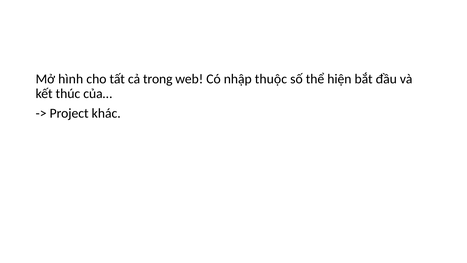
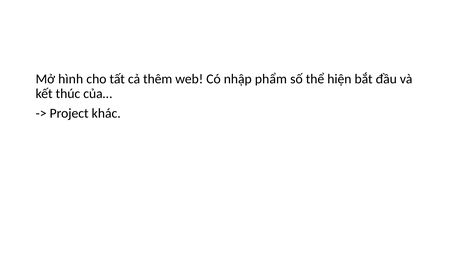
trong: trong -> thêm
thuộc: thuộc -> phẩm
